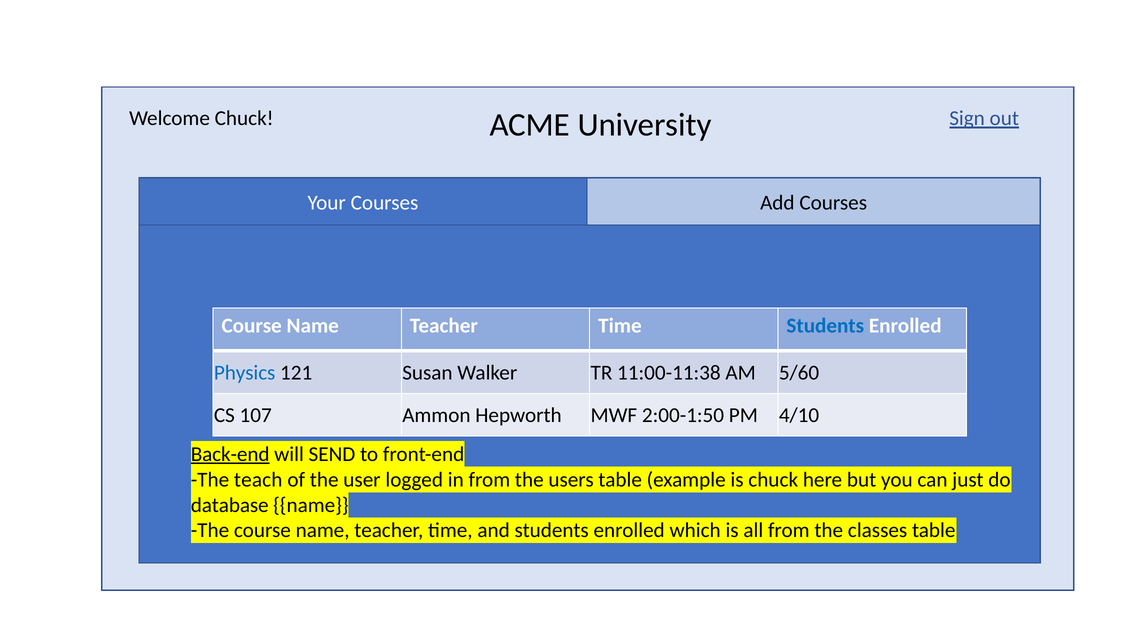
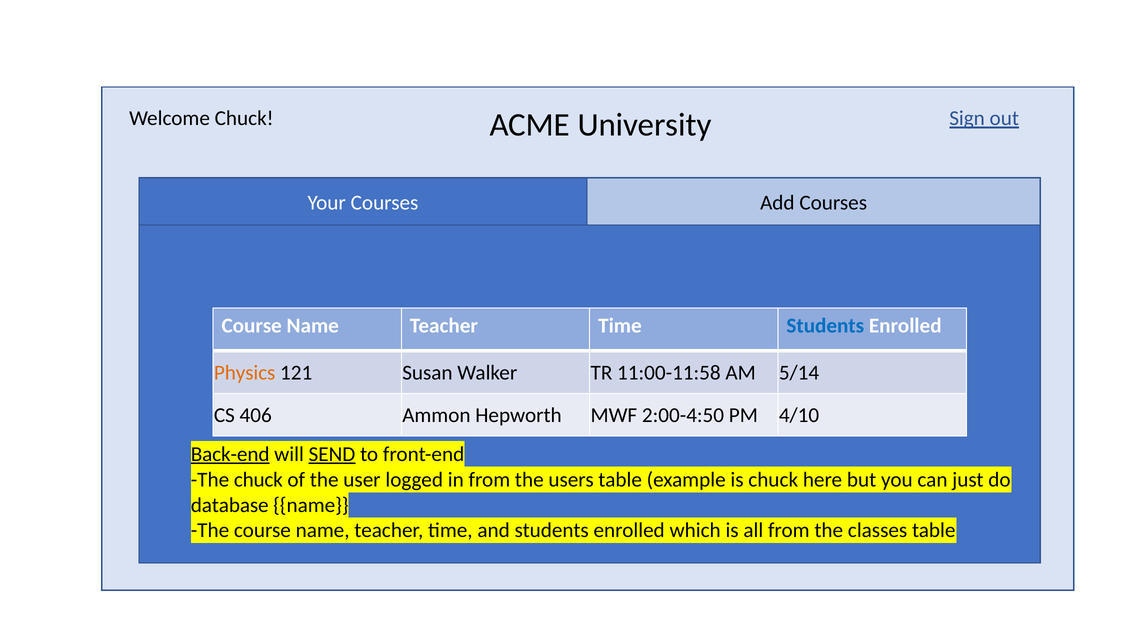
Physics colour: blue -> orange
11:00-11:38: 11:00-11:38 -> 11:00-11:58
5/60: 5/60 -> 5/14
107: 107 -> 406
2:00-1:50: 2:00-1:50 -> 2:00-4:50
SEND underline: none -> present
The teach: teach -> chuck
